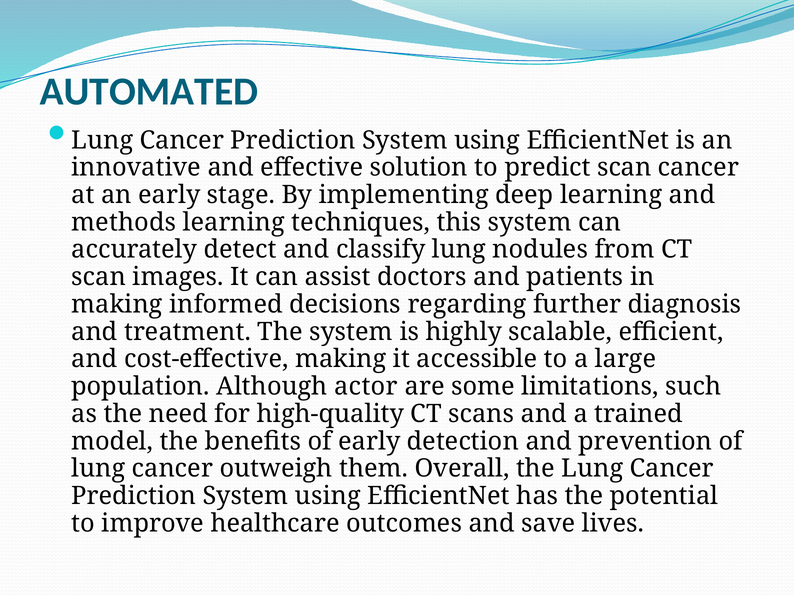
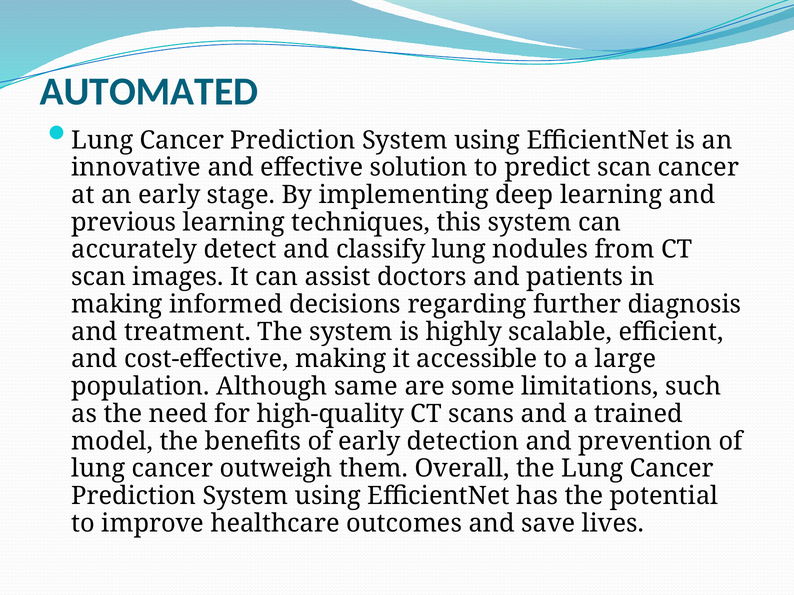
methods: methods -> previous
actor: actor -> same
